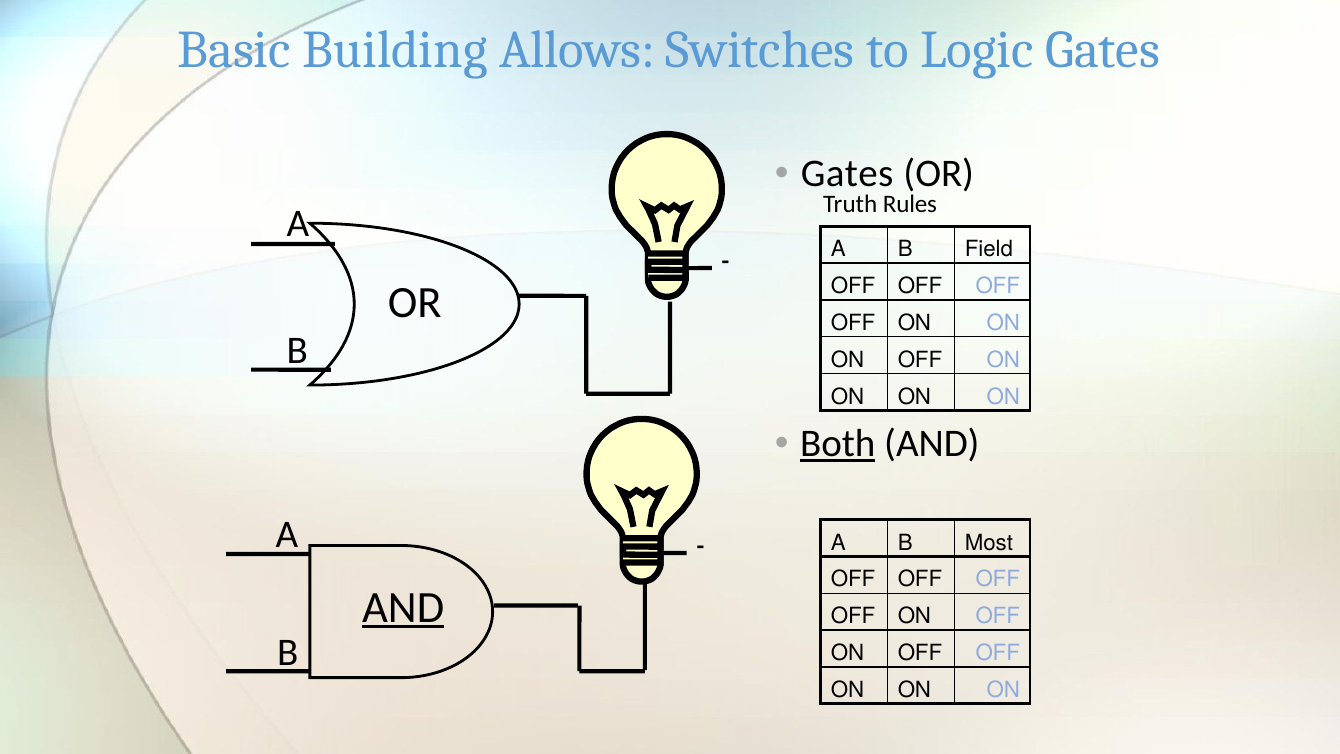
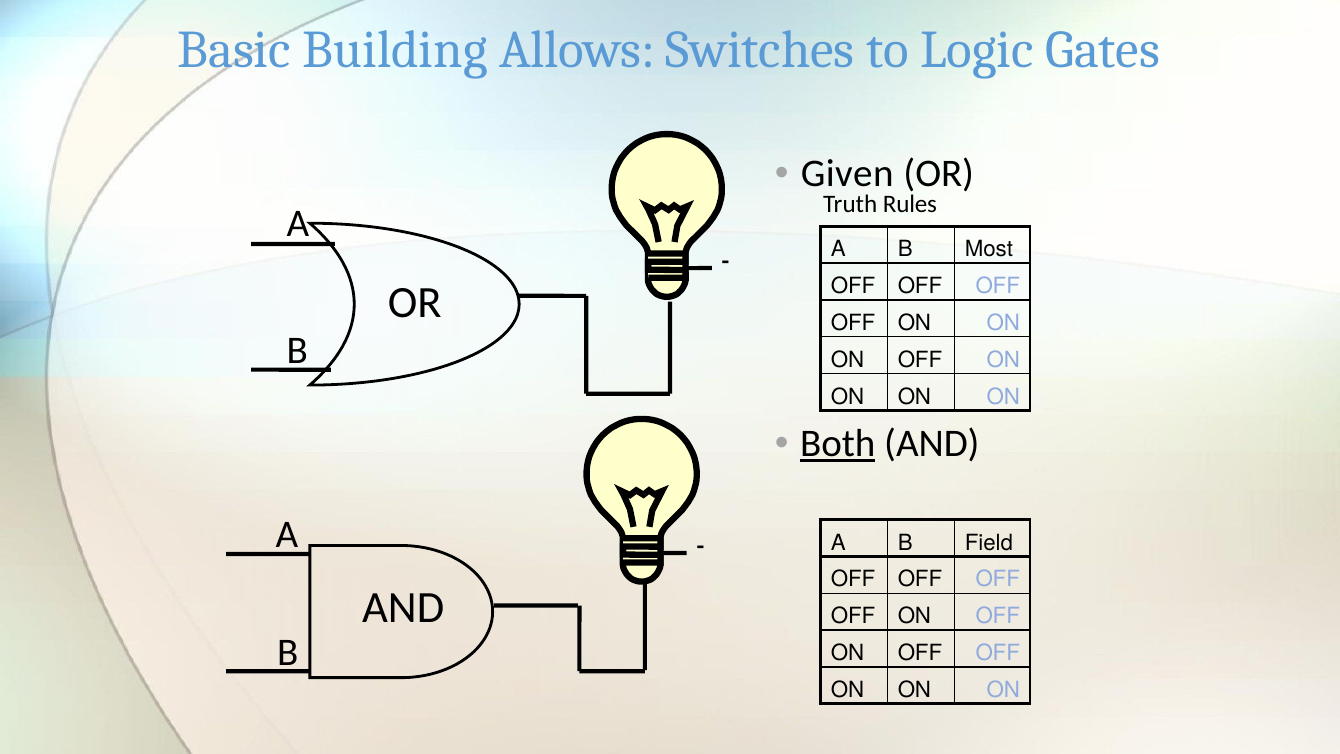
Gates at (847, 174): Gates -> Given
Field: Field -> Most
Most: Most -> Field
AND at (403, 607) underline: present -> none
